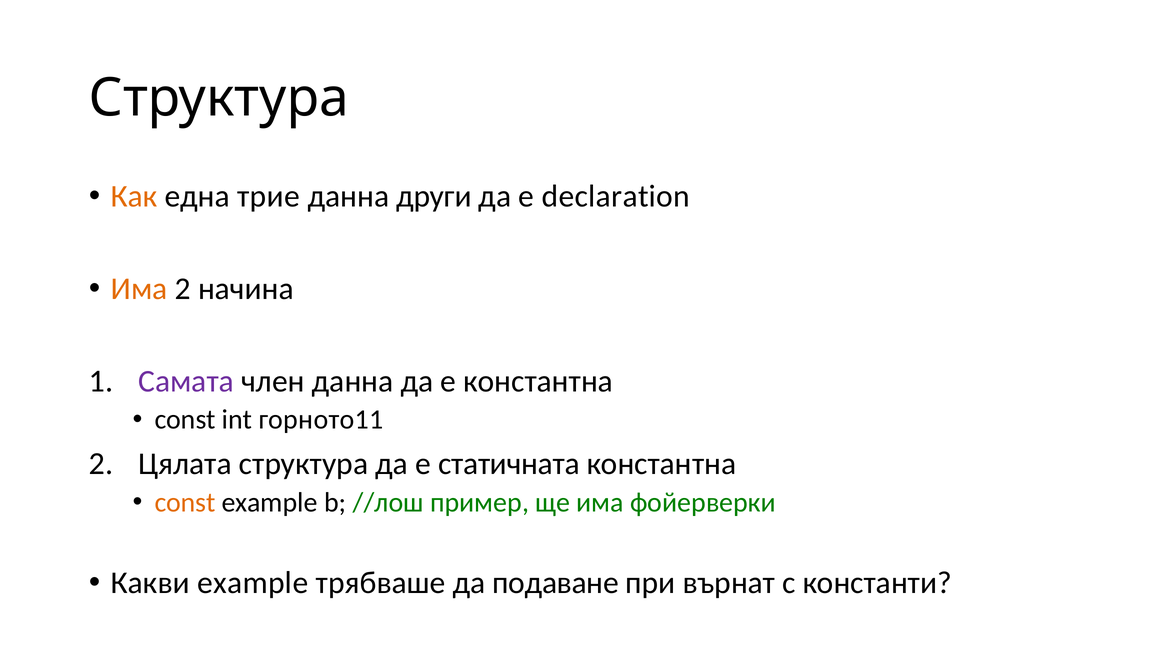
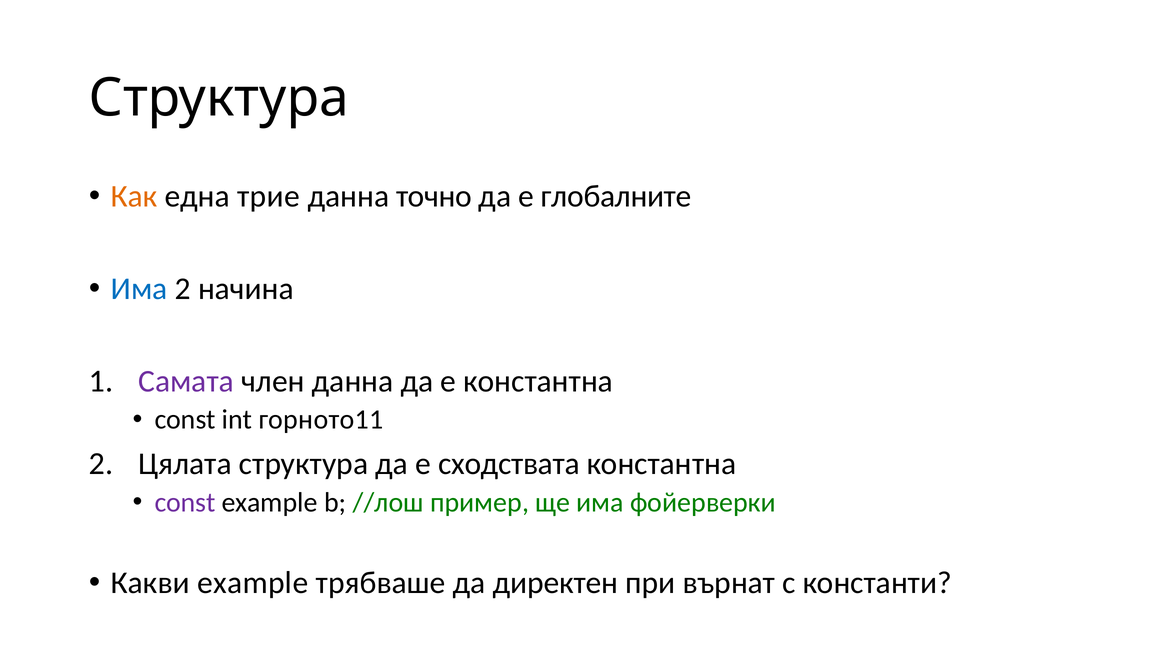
други: други -> точно
declaration: declaration -> глобалните
Има at (139, 289) colour: orange -> blue
статичната: статичната -> сходствата
const at (185, 502) colour: orange -> purple
подаване: подаване -> директен
